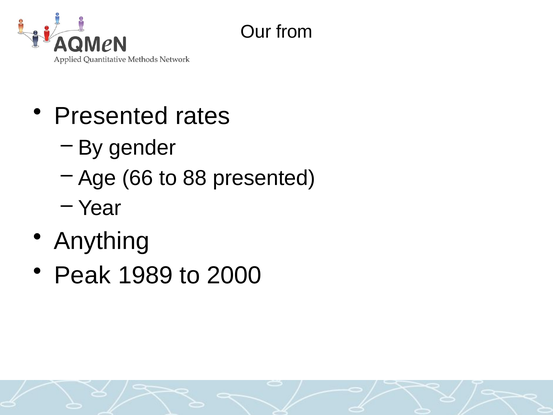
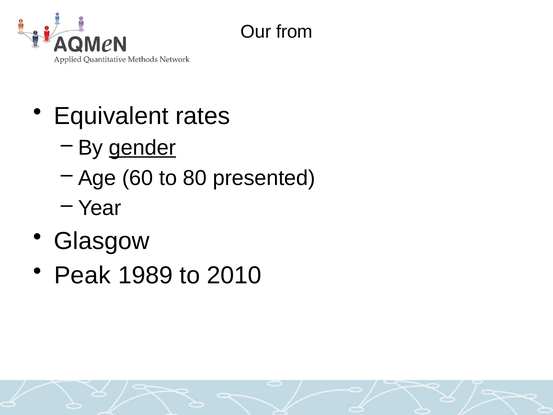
Presented at (111, 116): Presented -> Equivalent
gender underline: none -> present
66: 66 -> 60
88: 88 -> 80
Anything: Anything -> Glasgow
2000: 2000 -> 2010
